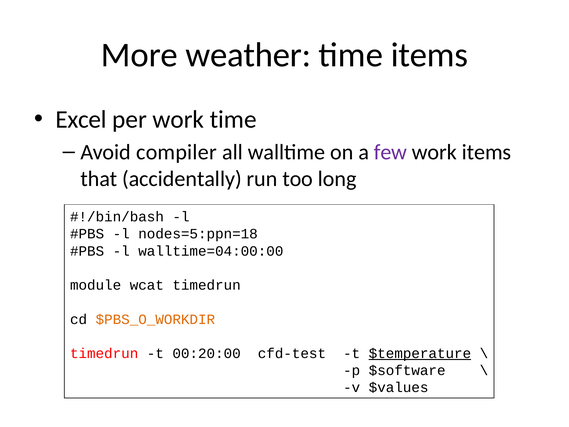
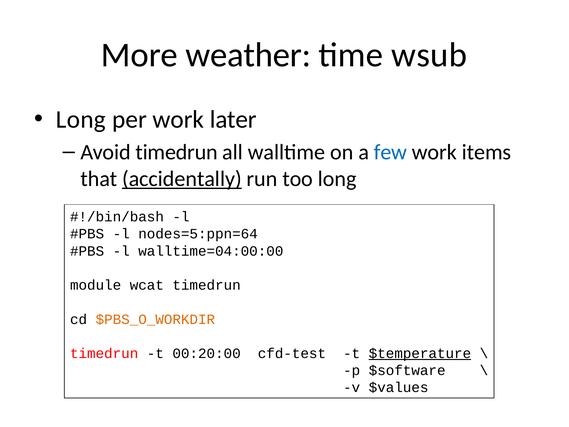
time items: items -> wsub
Excel at (81, 119): Excel -> Long
work time: time -> later
Avoid compiler: compiler -> timedrun
few colour: purple -> blue
accidentally underline: none -> present
nodes=5:ppn=18: nodes=5:ppn=18 -> nodes=5:ppn=64
